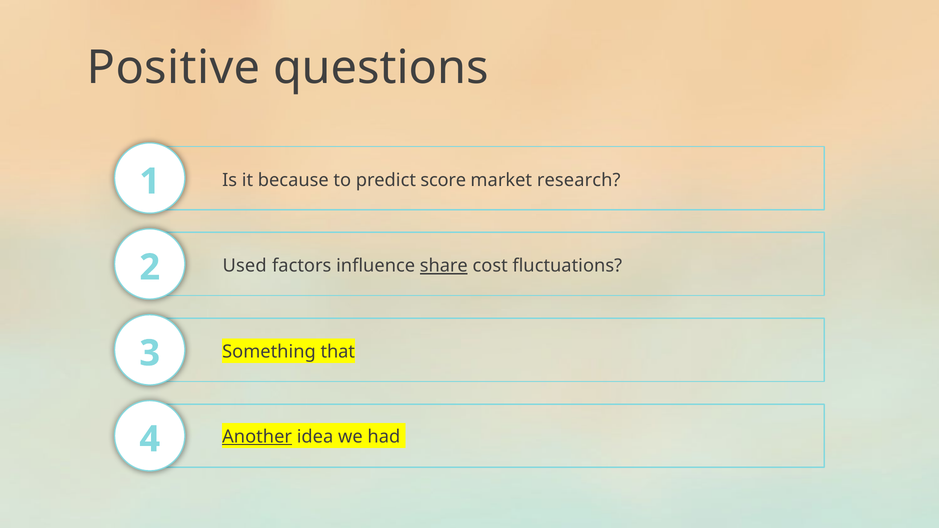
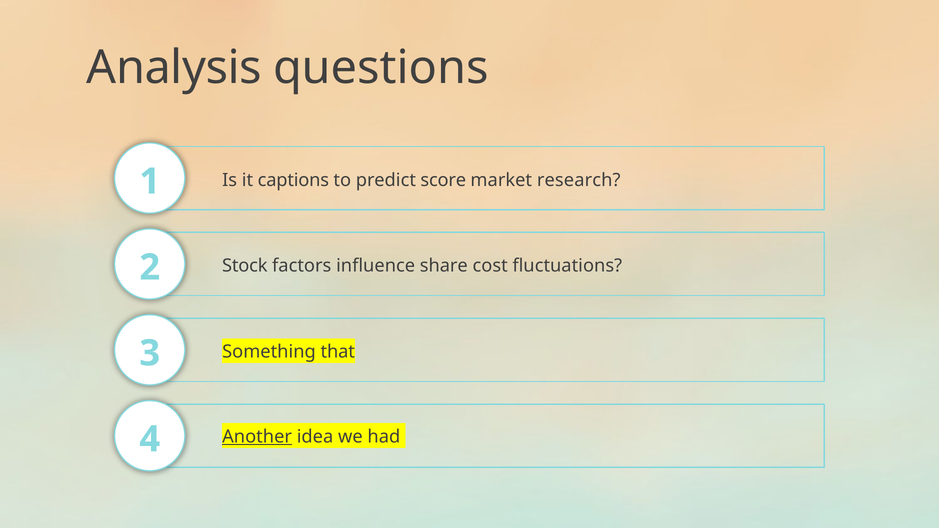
Positive: Positive -> Analysis
because: because -> captions
Used: Used -> Stock
share underline: present -> none
